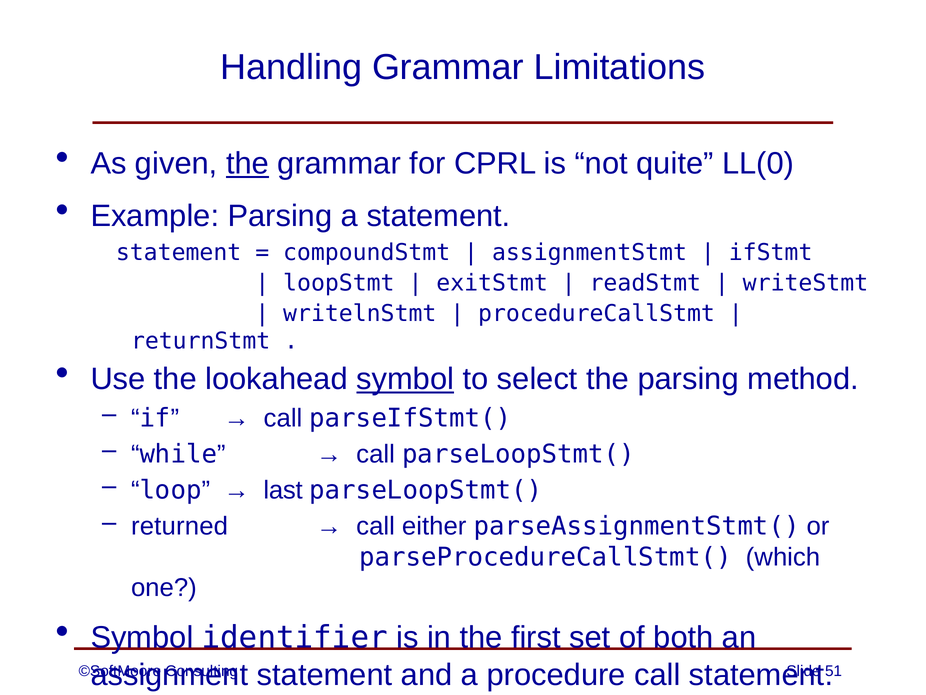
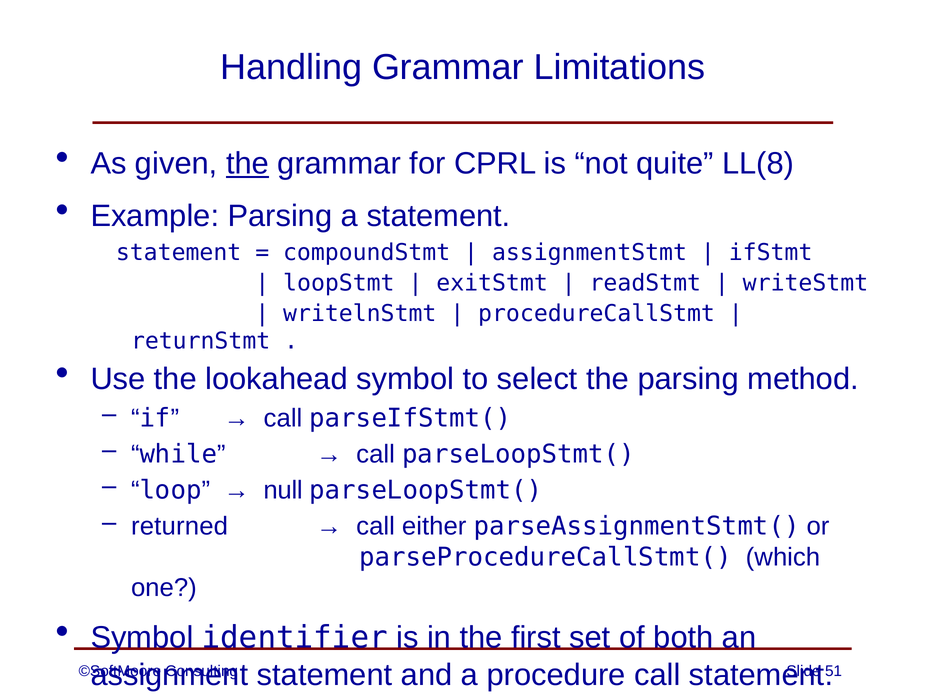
LL(0: LL(0 -> LL(8
symbol at (405, 379) underline: present -> none
last: last -> null
